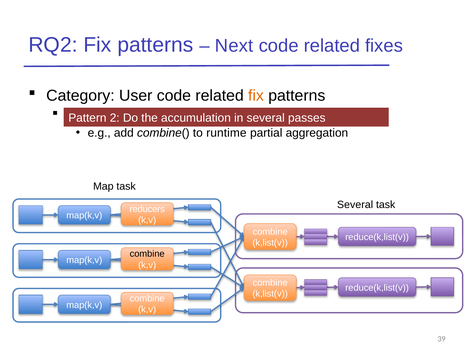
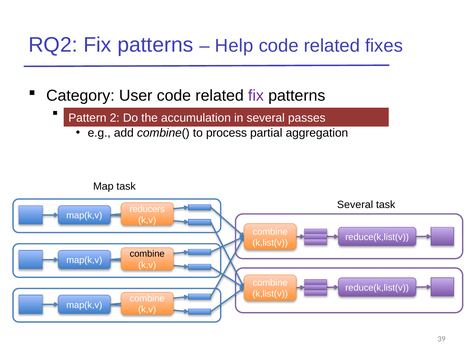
Next: Next -> Help
fix at (256, 96) colour: orange -> purple
runtime: runtime -> process
